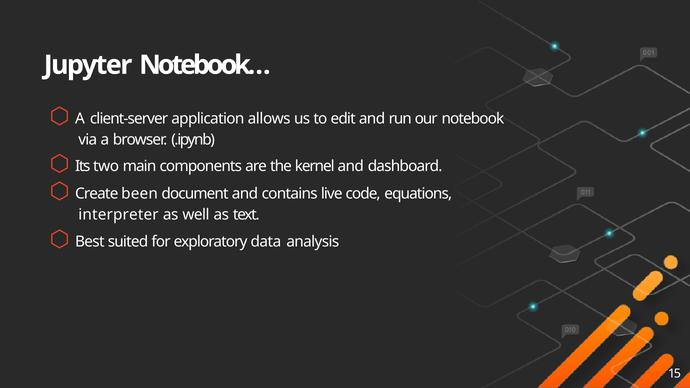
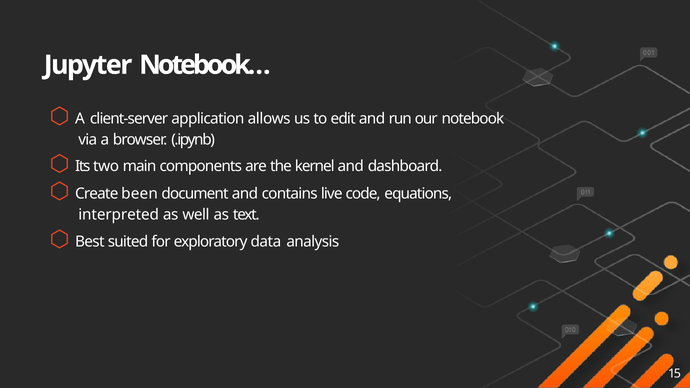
interpreter: interpreter -> interpreted
